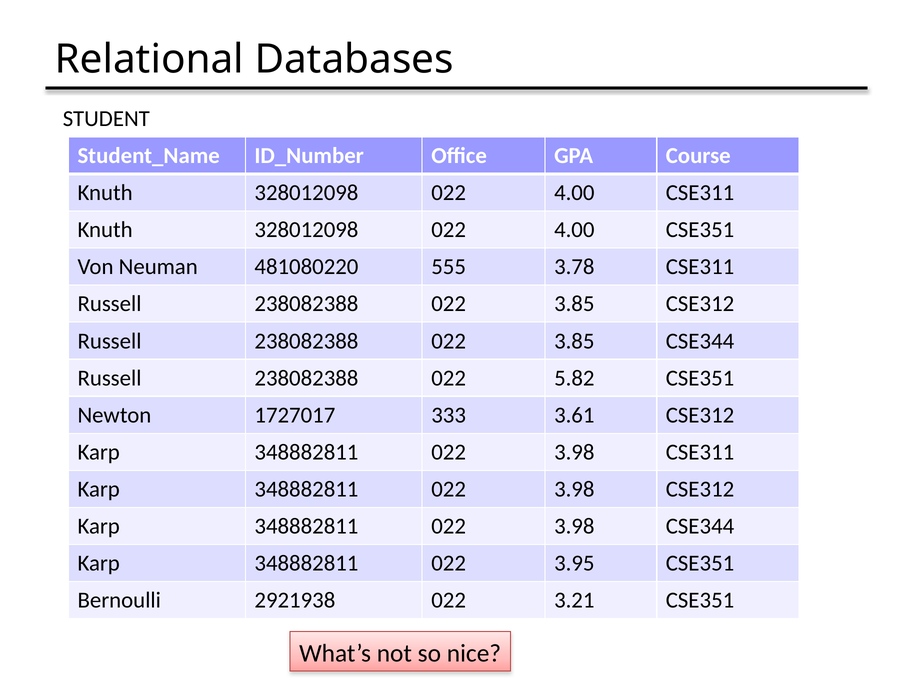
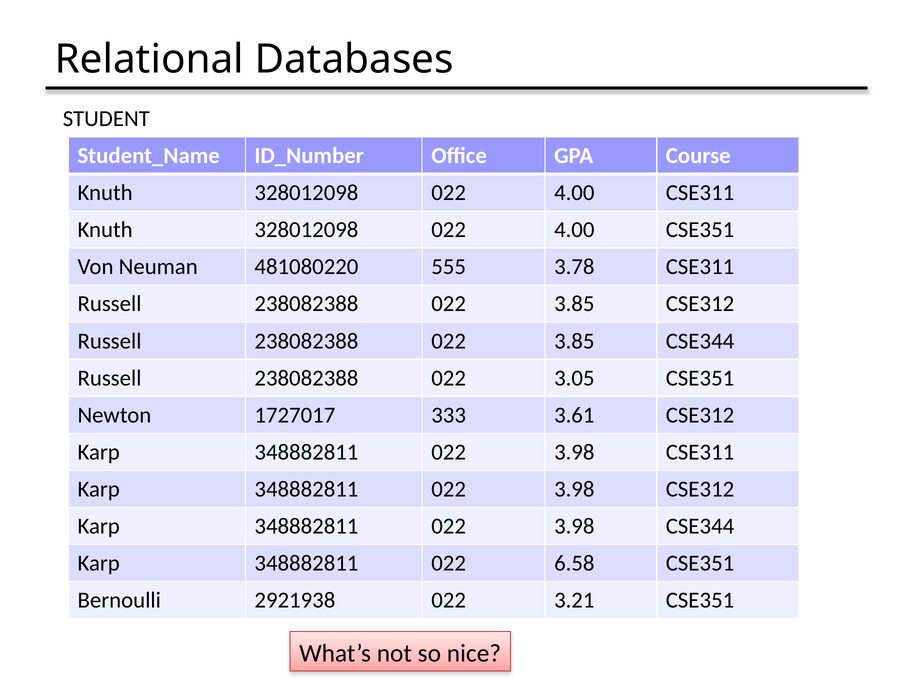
5.82: 5.82 -> 3.05
3.95: 3.95 -> 6.58
